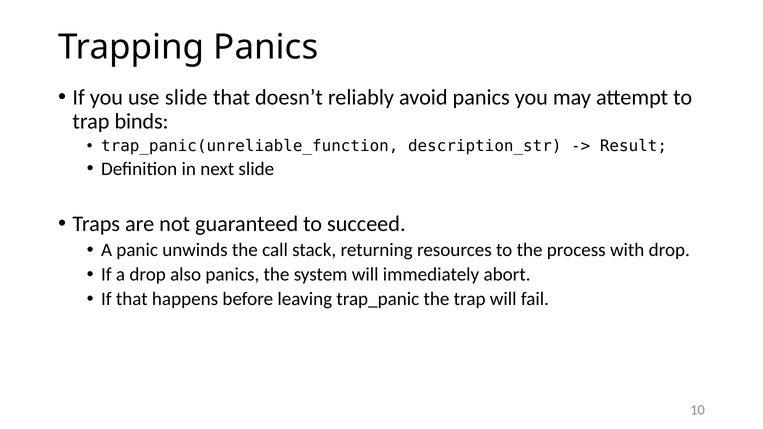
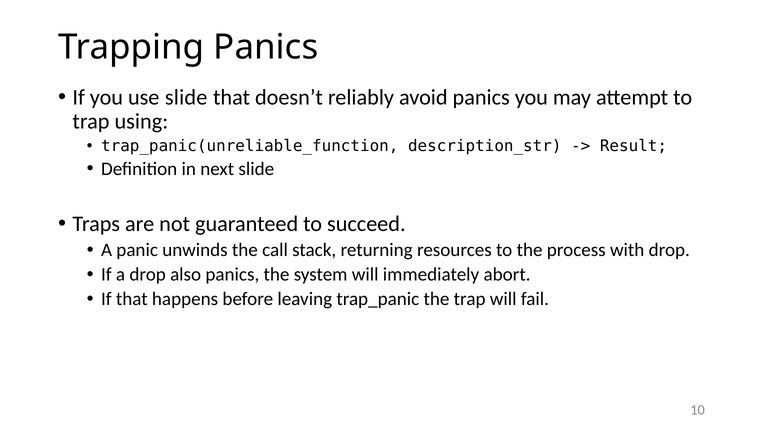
binds: binds -> using
